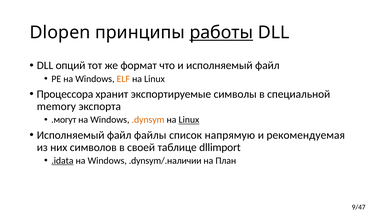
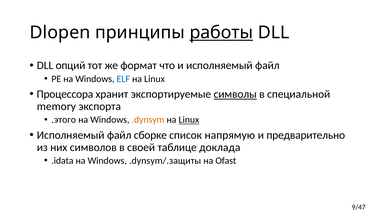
ELF colour: orange -> blue
символы underline: none -> present
.могут: .могут -> .этого
файлы: файлы -> сборке
рекомендуемая: рекомендуемая -> предварительно
dllimport: dllimport -> доклада
.idata underline: present -> none
.dynsym/.наличии: .dynsym/.наличии -> .dynsym/.защиты
План: План -> Ofast
